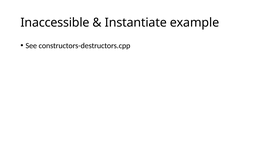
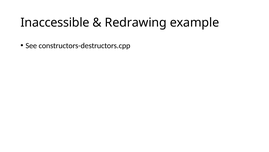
Instantiate: Instantiate -> Redrawing
